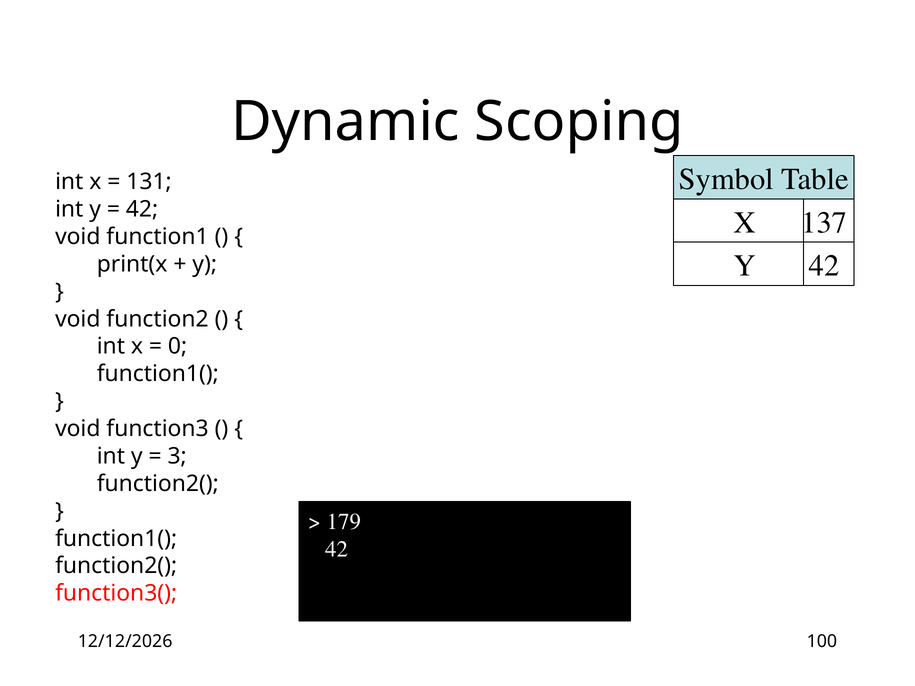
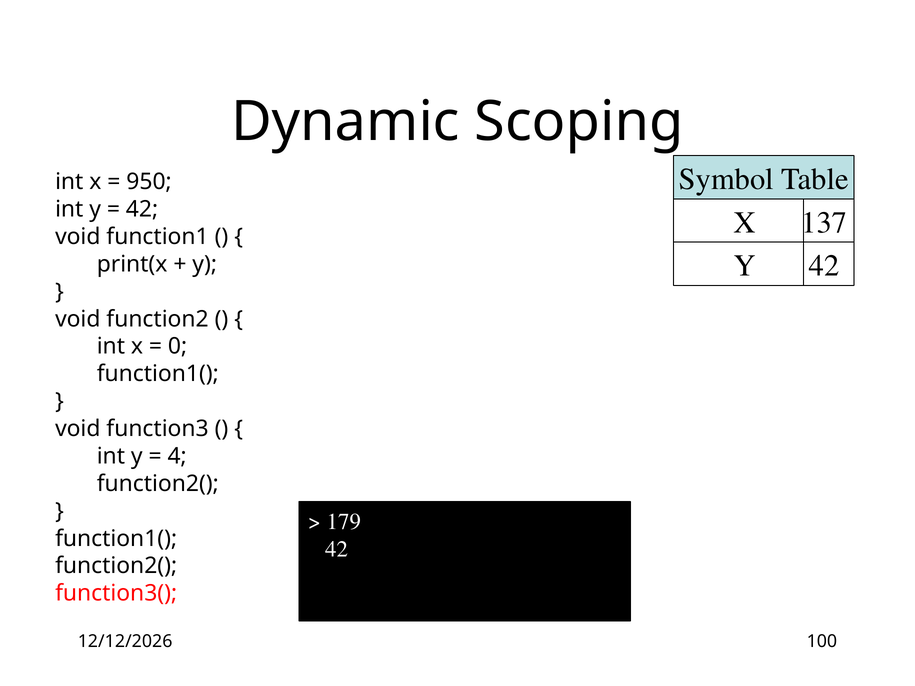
131: 131 -> 950
3: 3 -> 4
